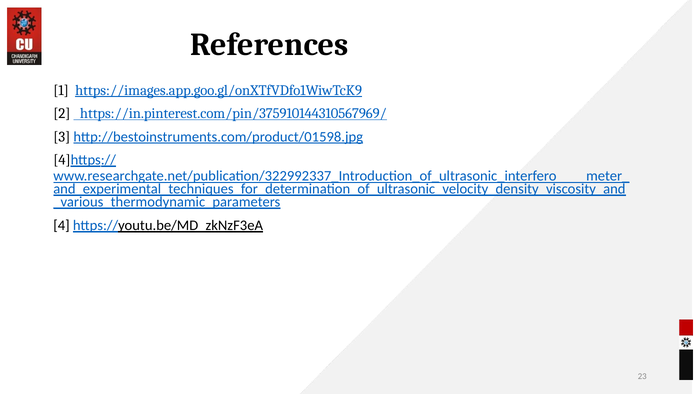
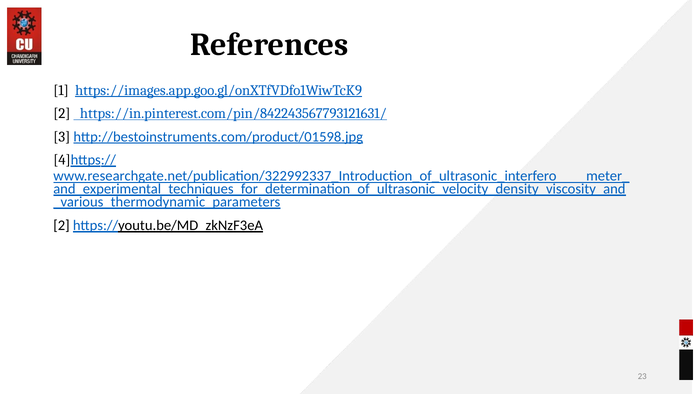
https://in.pinterest.com/pin/375910144310567969/: https://in.pinterest.com/pin/375910144310567969/ -> https://in.pinterest.com/pin/842243567793121631/
4 at (61, 225): 4 -> 2
